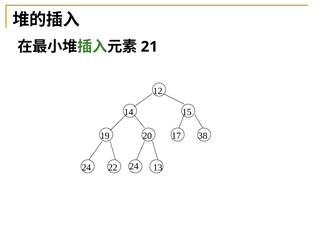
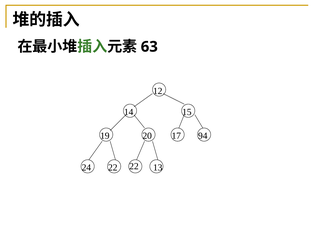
21: 21 -> 63
38: 38 -> 94
24 24: 24 -> 22
